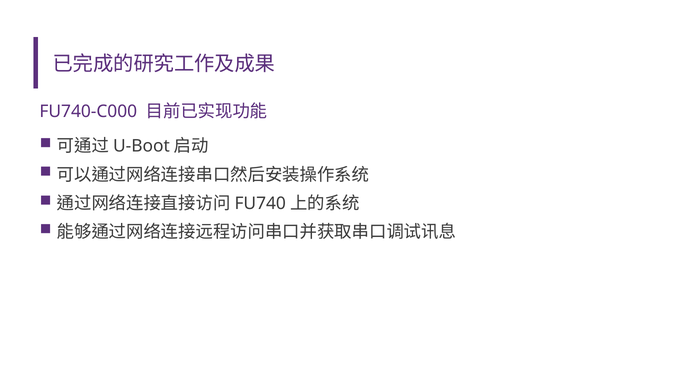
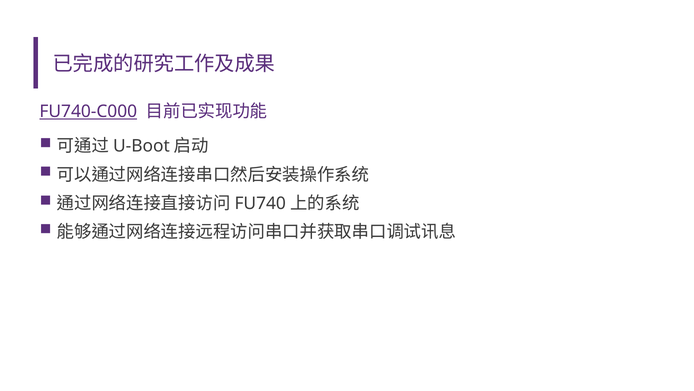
FU740-C000 underline: none -> present
